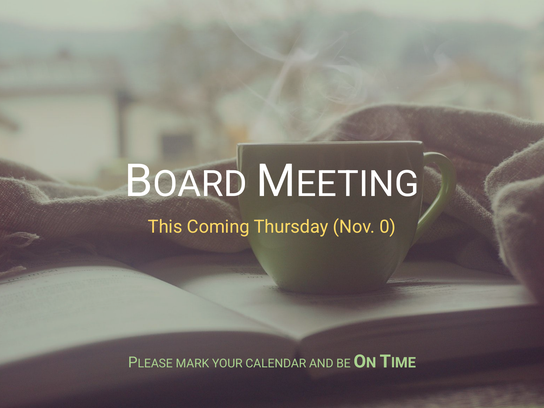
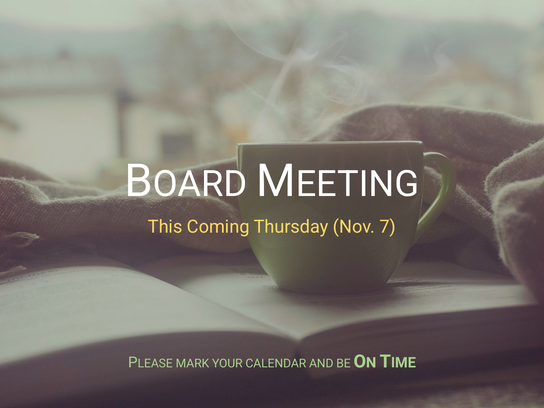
0: 0 -> 7
